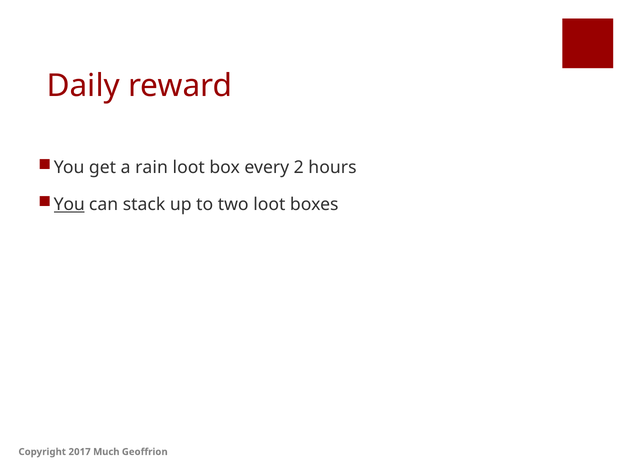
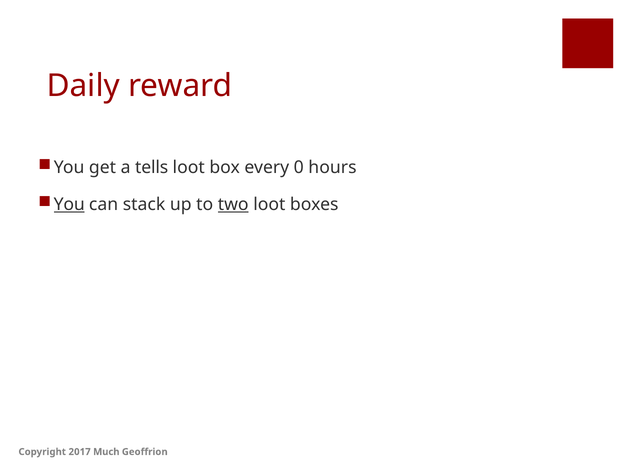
rain: rain -> tells
2: 2 -> 0
two underline: none -> present
